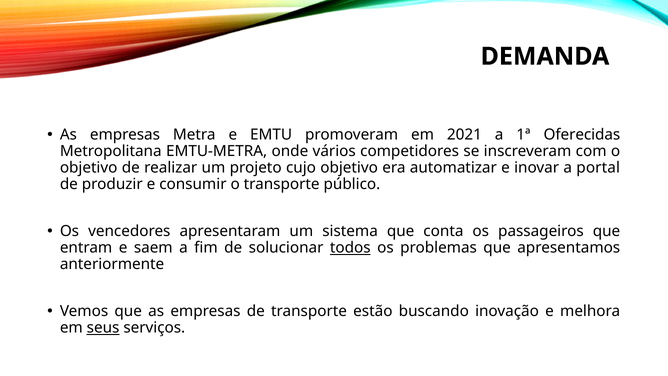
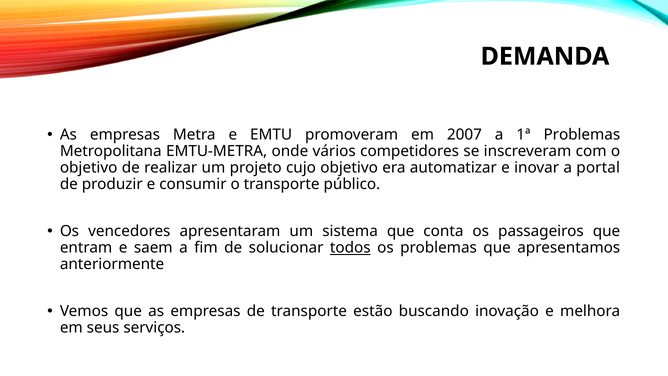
2021: 2021 -> 2007
1ª Oferecidas: Oferecidas -> Problemas
seus underline: present -> none
